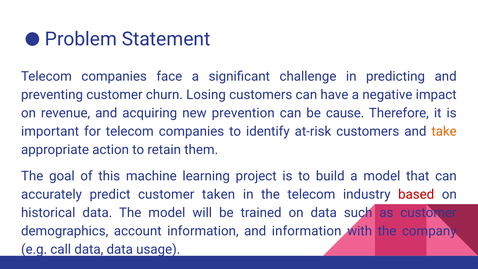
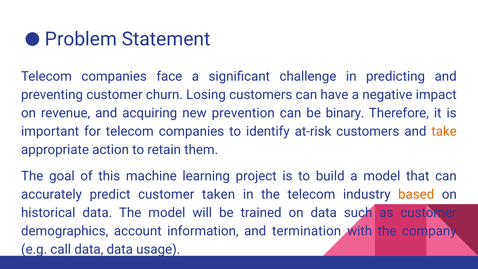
cause: cause -> binary
based colour: red -> orange
and information: information -> termination
